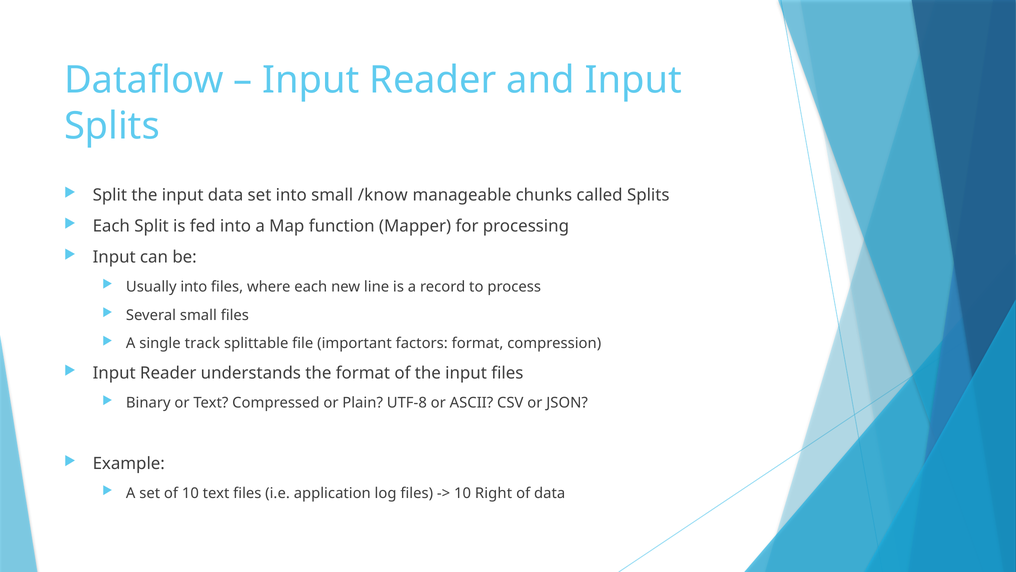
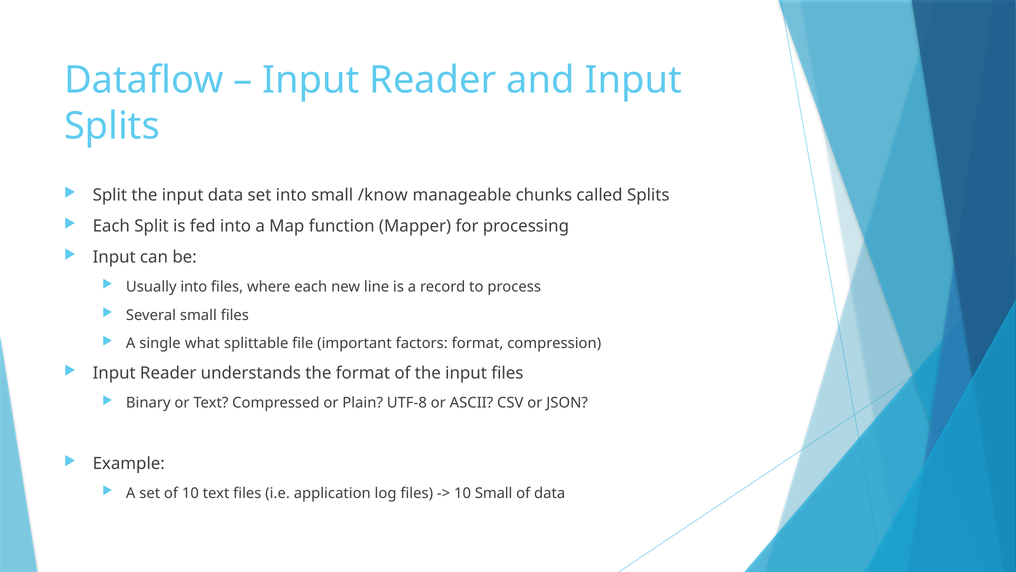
track: track -> what
10 Right: Right -> Small
